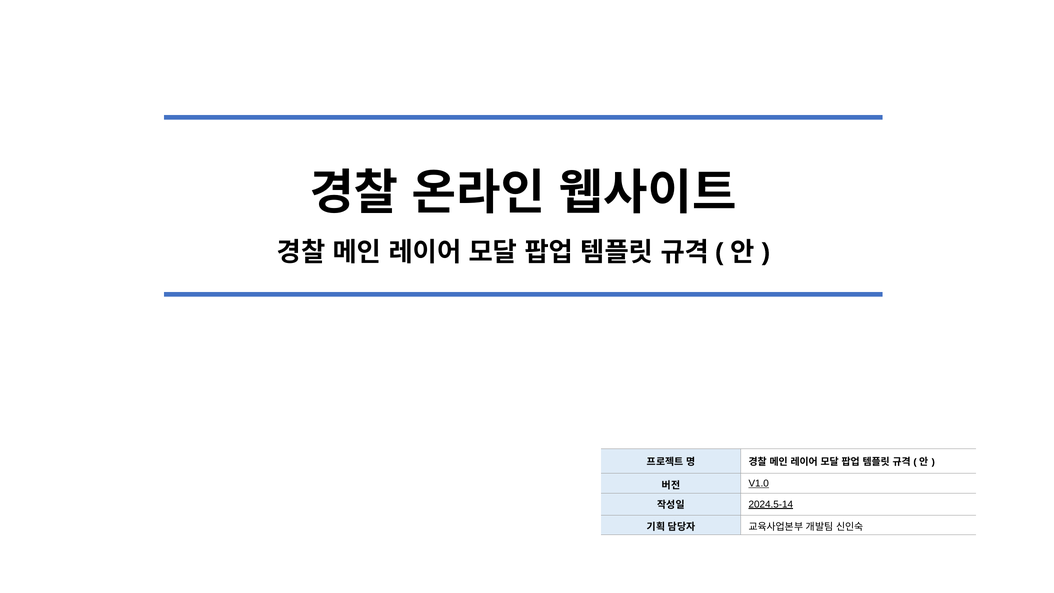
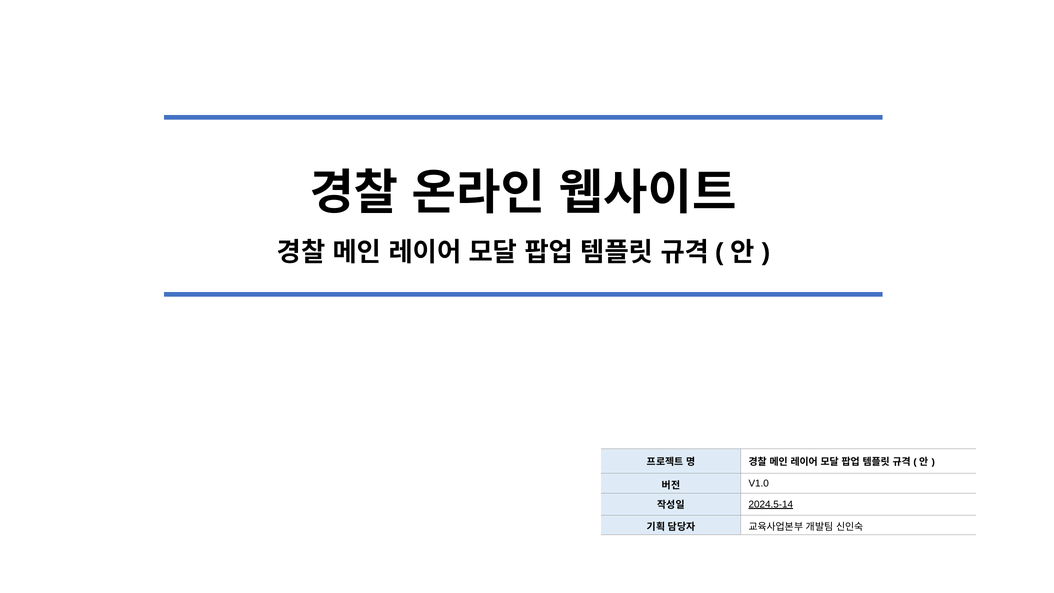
V1.0 underline: present -> none
